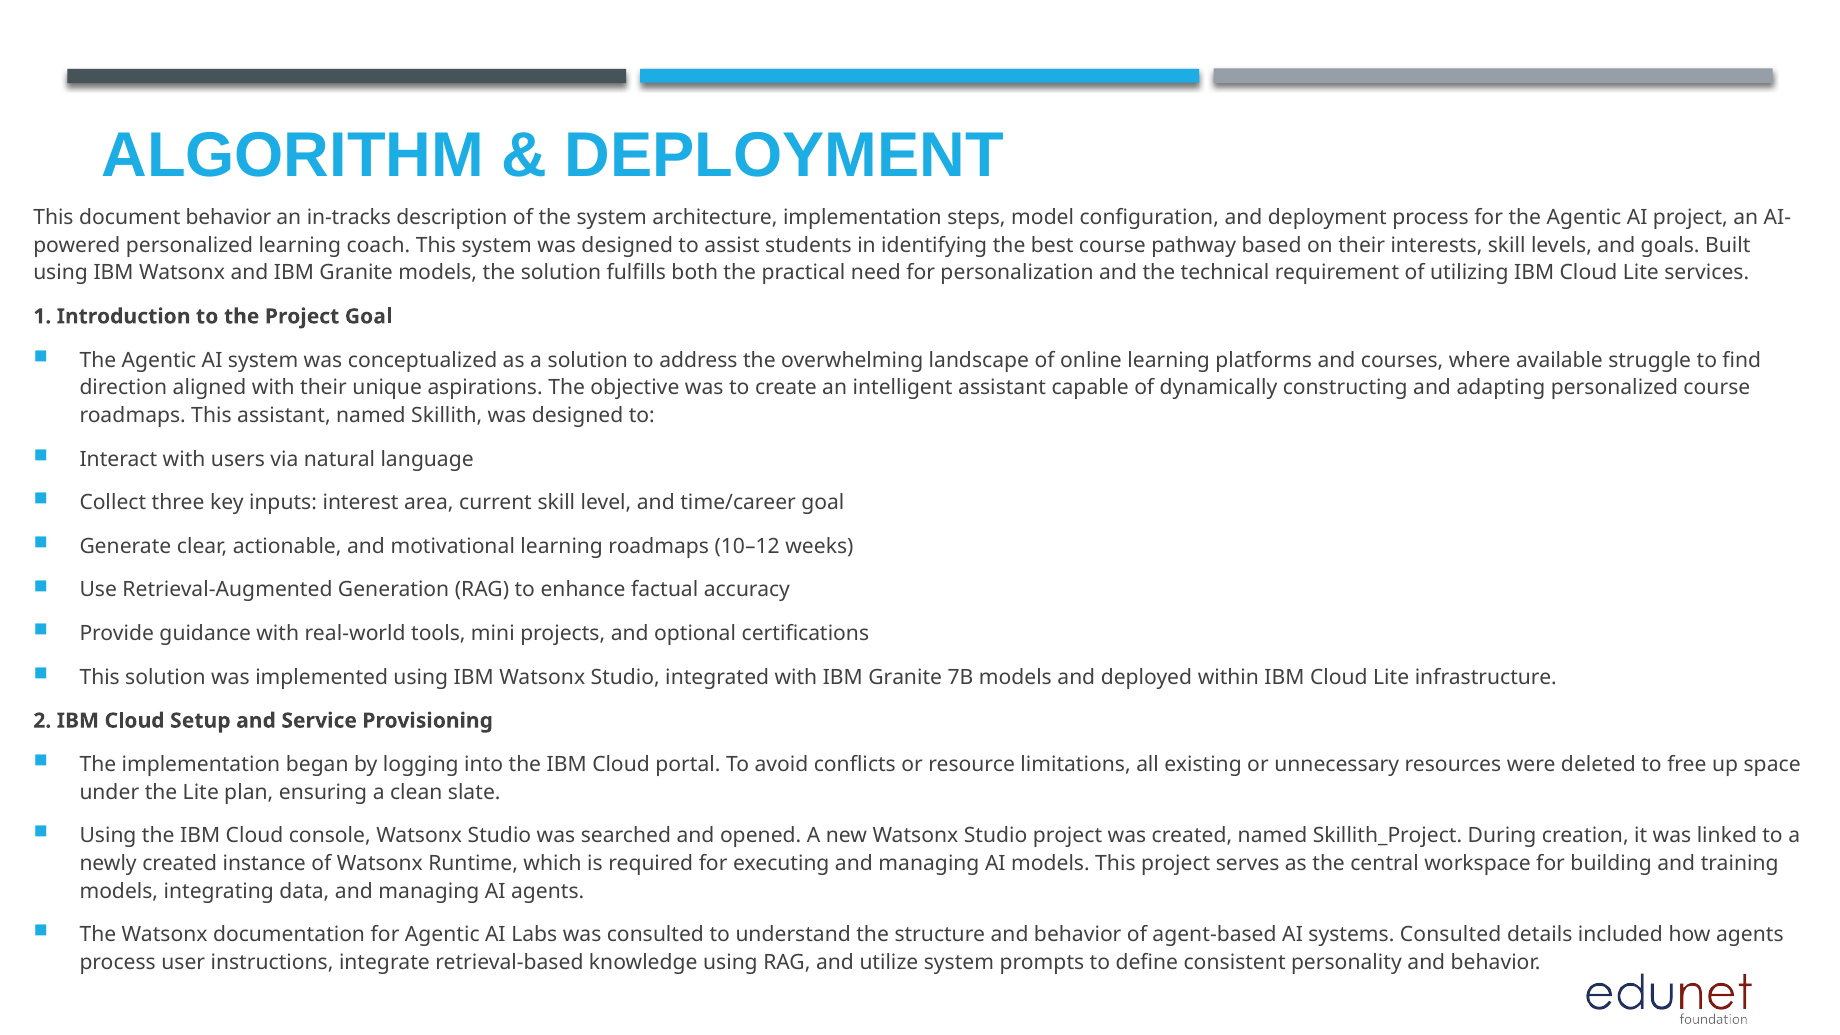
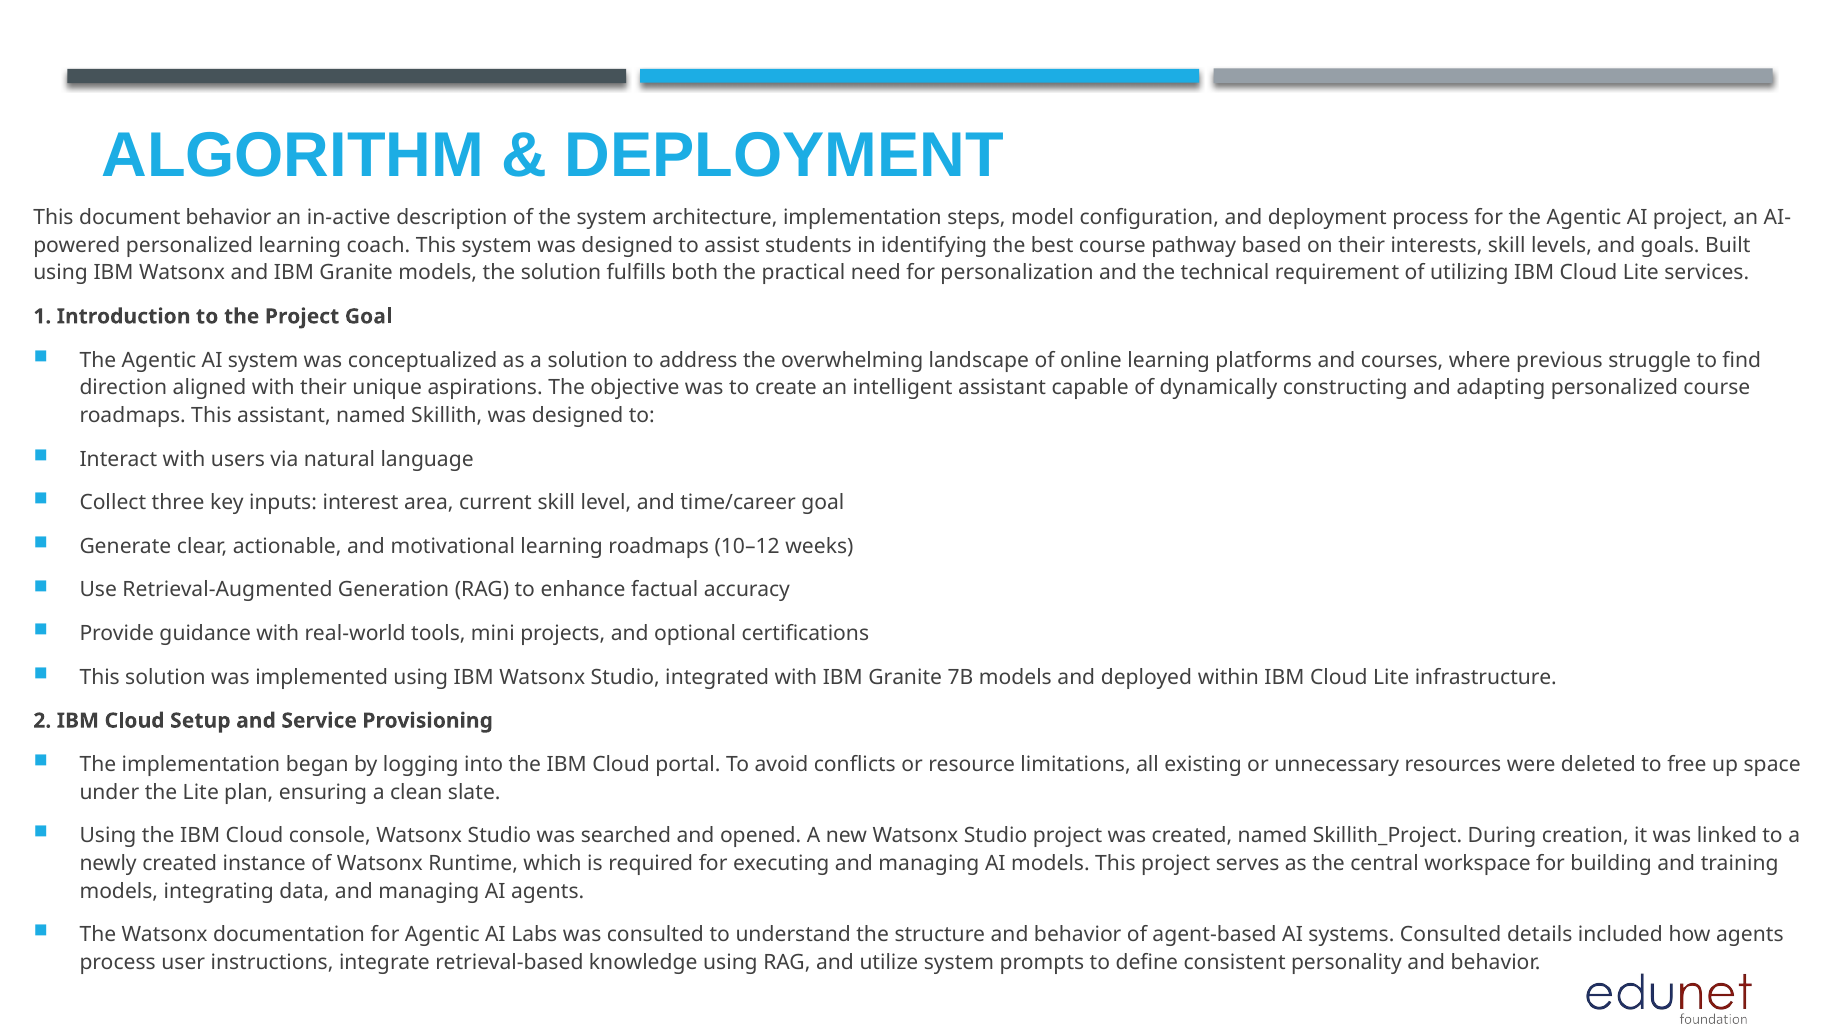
in-tracks: in-tracks -> in-active
available: available -> previous
